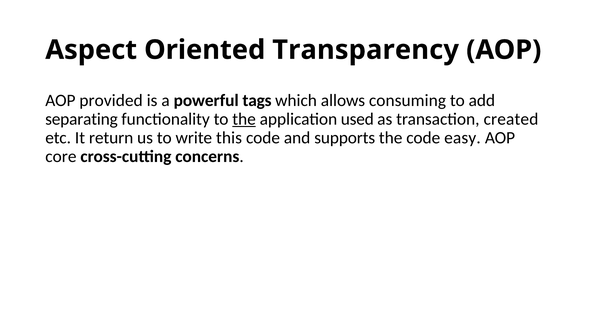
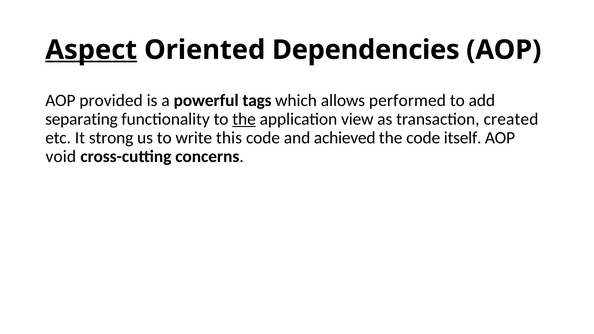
Aspect underline: none -> present
Transparency: Transparency -> Dependencies
consuming: consuming -> performed
used: used -> view
return: return -> strong
supports: supports -> achieved
easy: easy -> itself
core: core -> void
